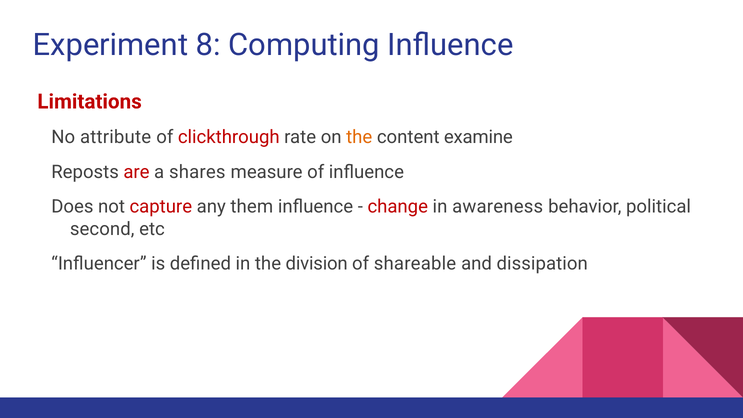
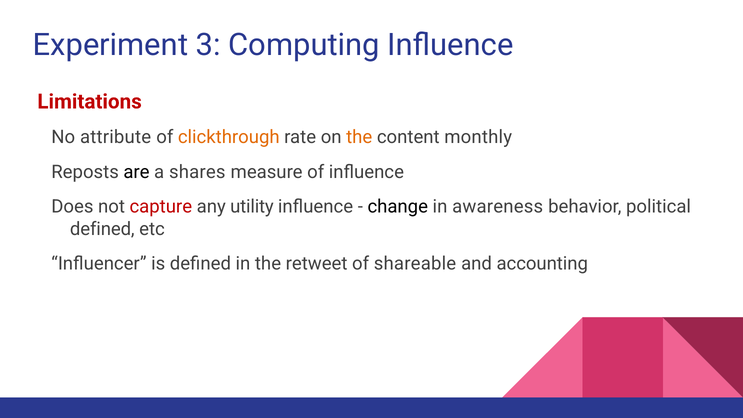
8: 8 -> 3
clickthrough colour: red -> orange
examine: examine -> monthly
are colour: red -> black
them: them -> utility
change colour: red -> black
second at (102, 229): second -> defined
division: division -> retweet
dissipation: dissipation -> accounting
